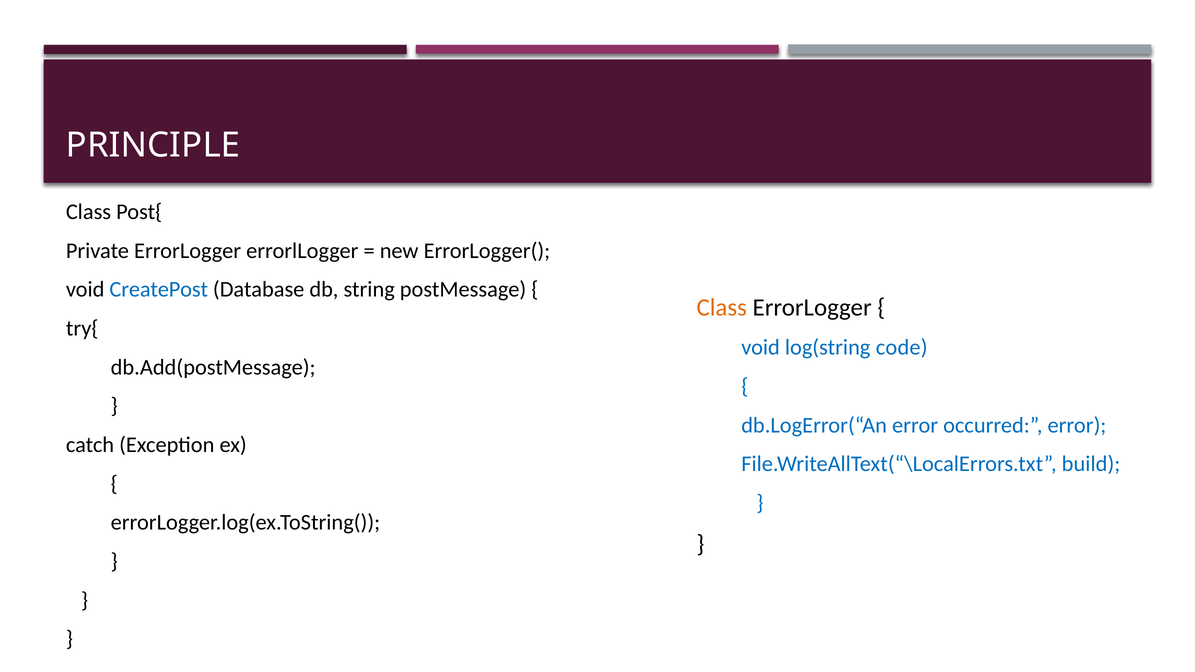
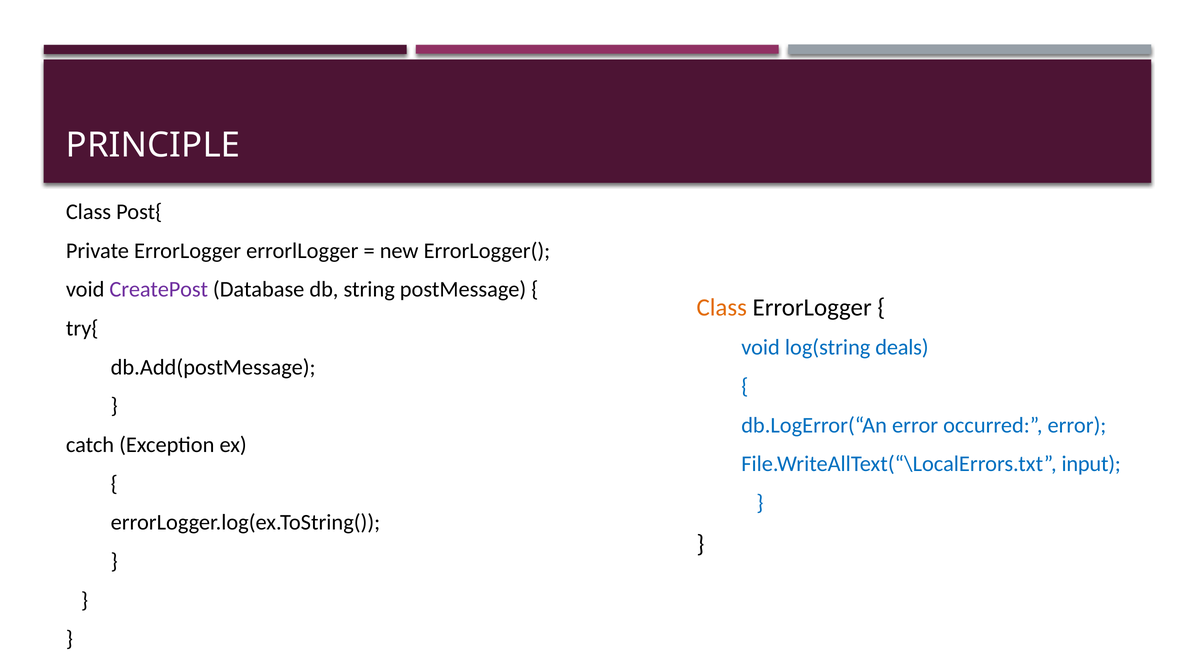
CreatePost colour: blue -> purple
code: code -> deals
build: build -> input
